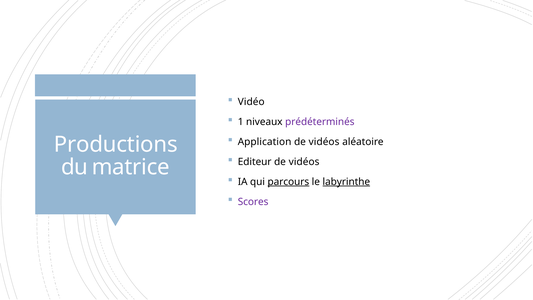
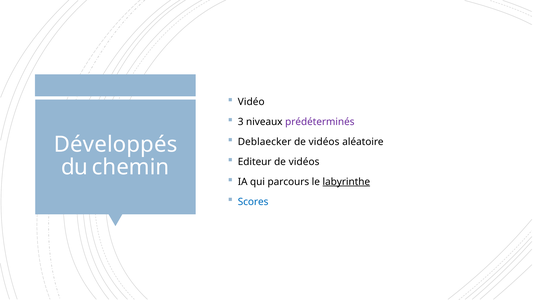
1: 1 -> 3
Application: Application -> Deblaecker
Productions: Productions -> Développés
matrice: matrice -> chemin
parcours underline: present -> none
Scores colour: purple -> blue
